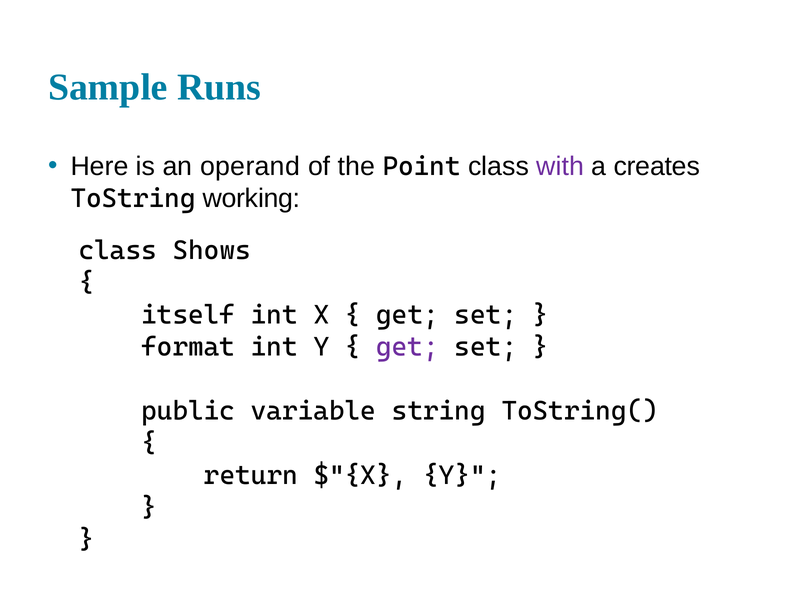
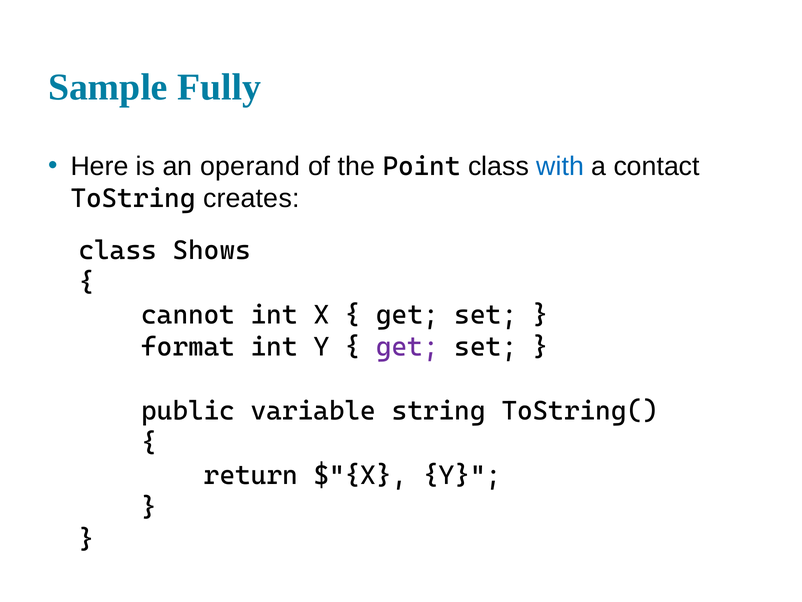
Runs: Runs -> Fully
with colour: purple -> blue
creates: creates -> contact
working: working -> creates
itself: itself -> cannot
